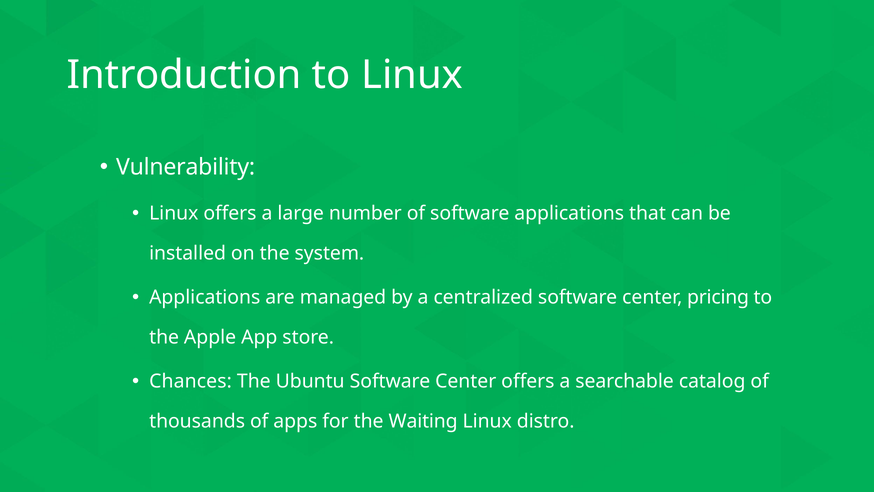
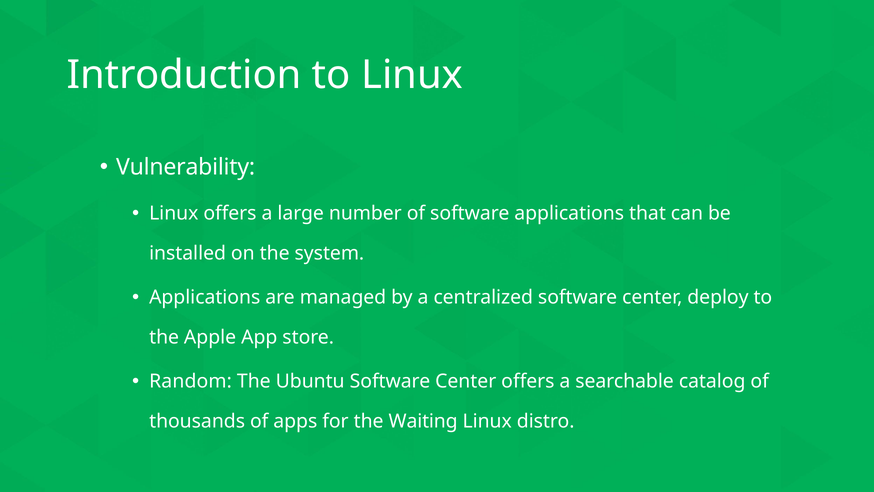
pricing: pricing -> deploy
Chances: Chances -> Random
